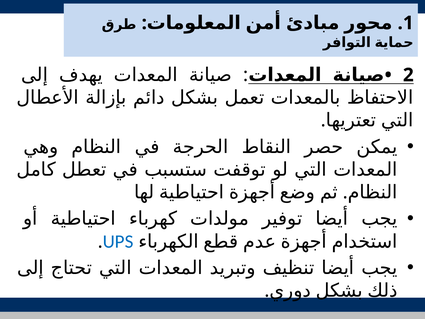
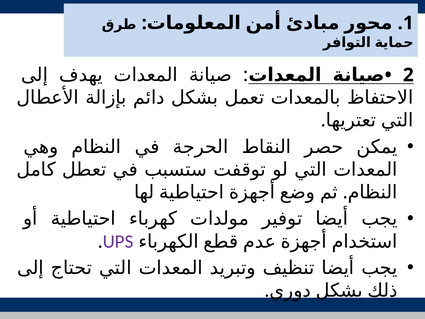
UPS colour: blue -> purple
